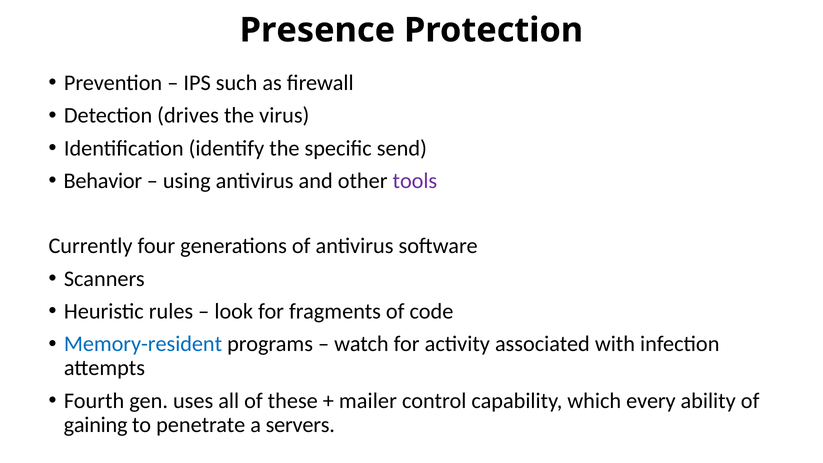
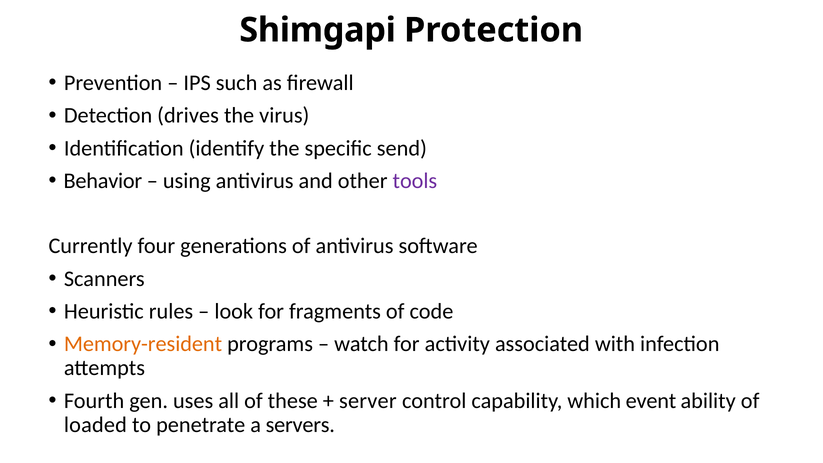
Presence: Presence -> Shimgapi
Memory-resident colour: blue -> orange
mailer: mailer -> server
every: every -> event
gaining: gaining -> loaded
